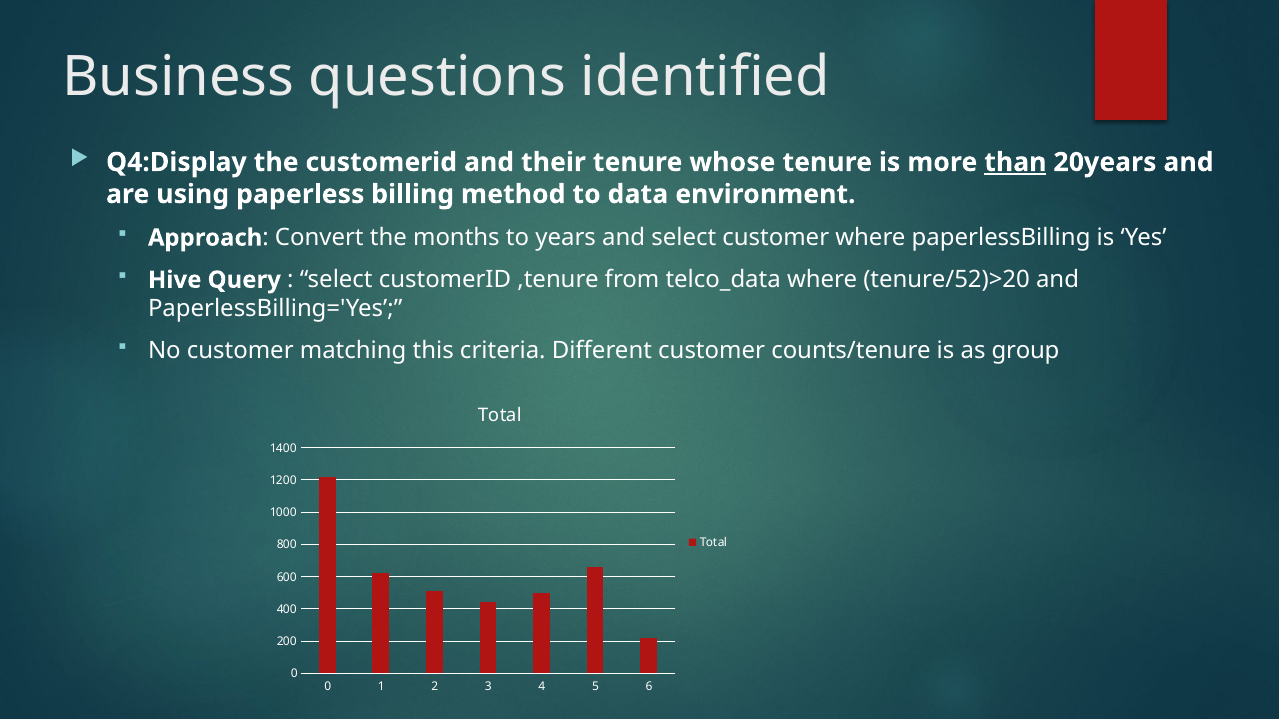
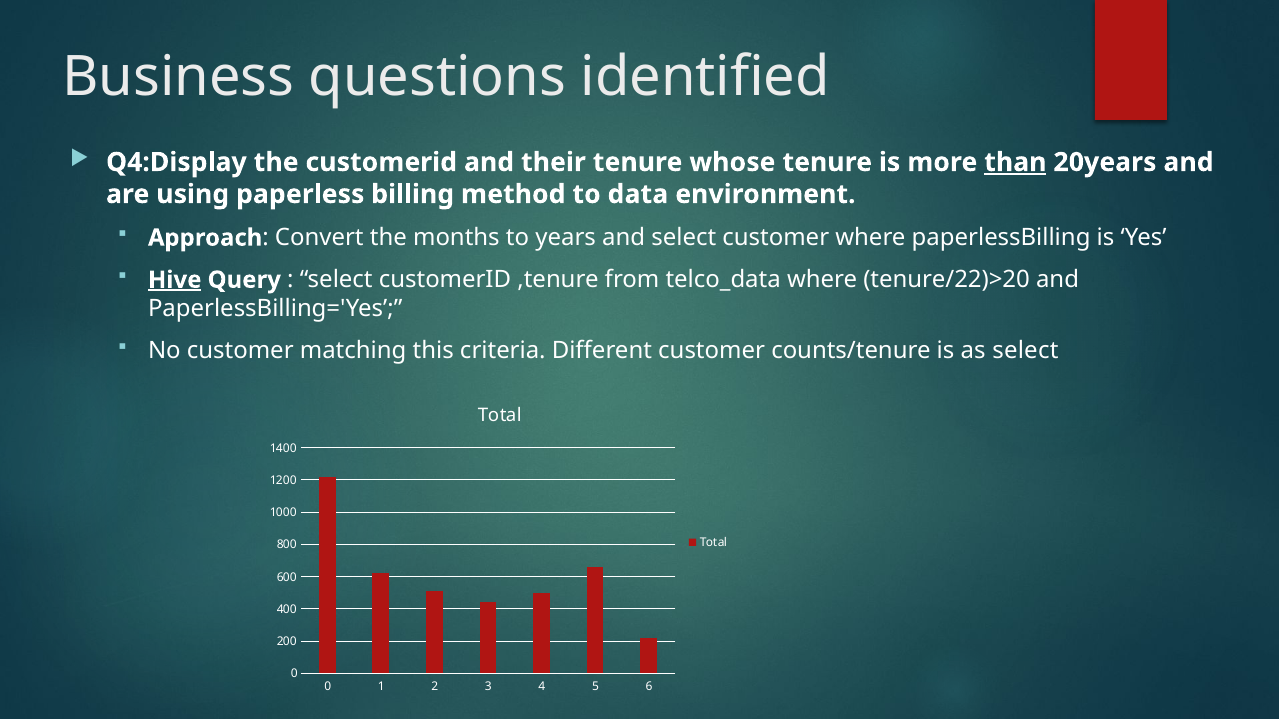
Hive underline: none -> present
tenure/52)>20: tenure/52)>20 -> tenure/22)>20
as group: group -> select
